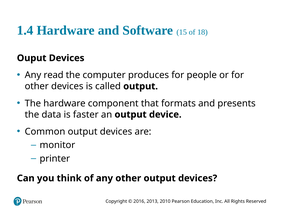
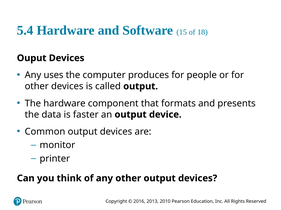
1.4: 1.4 -> 5.4
read: read -> uses
